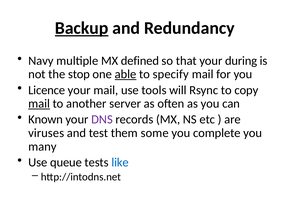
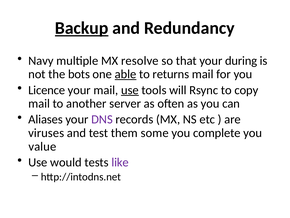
defined: defined -> resolve
stop: stop -> bots
specify: specify -> returns
use at (130, 90) underline: none -> present
mail at (39, 103) underline: present -> none
Known: Known -> Aliases
many: many -> value
queue: queue -> would
like colour: blue -> purple
